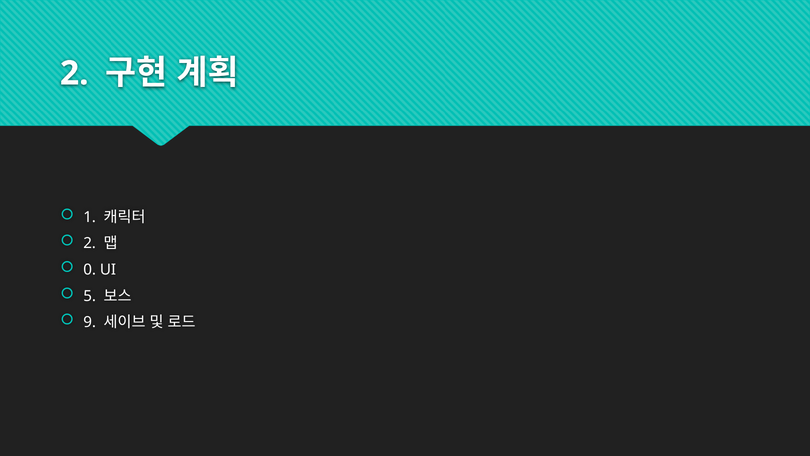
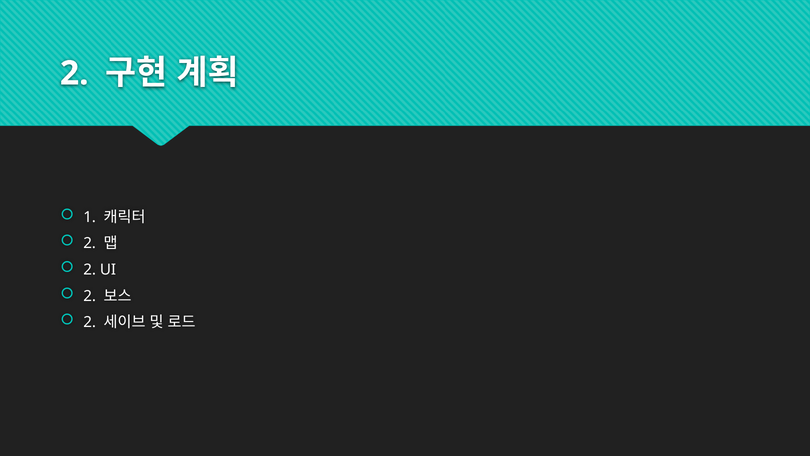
0 at (90, 269): 0 -> 2
5 at (90, 296): 5 -> 2
9 at (90, 322): 9 -> 2
